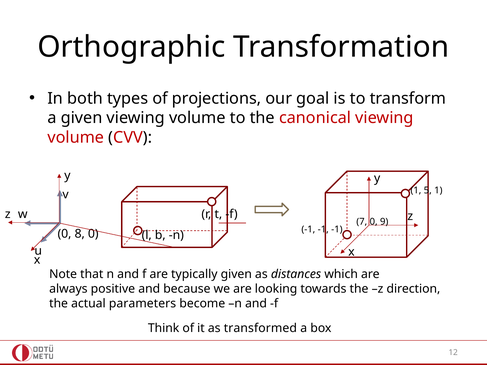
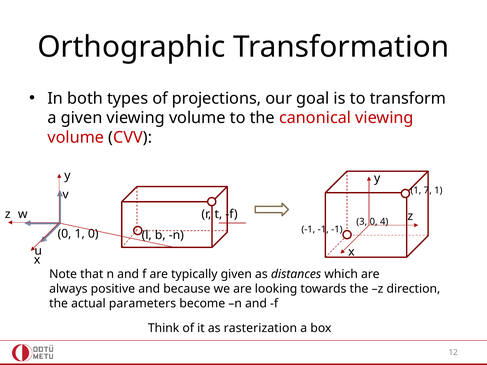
5: 5 -> 7
7: 7 -> 3
9: 9 -> 4
0 8: 8 -> 1
transformed: transformed -> rasterization
